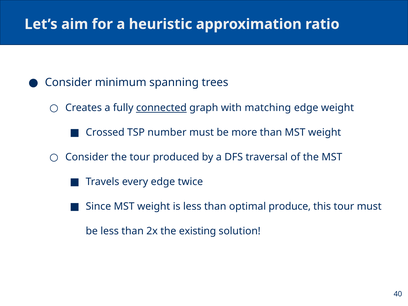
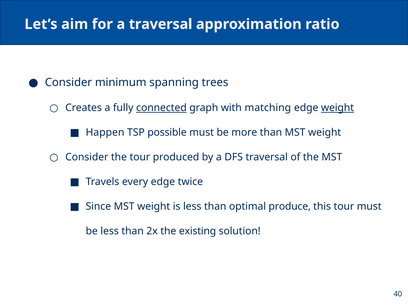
a heuristic: heuristic -> traversal
weight at (337, 108) underline: none -> present
Crossed: Crossed -> Happen
number: number -> possible
